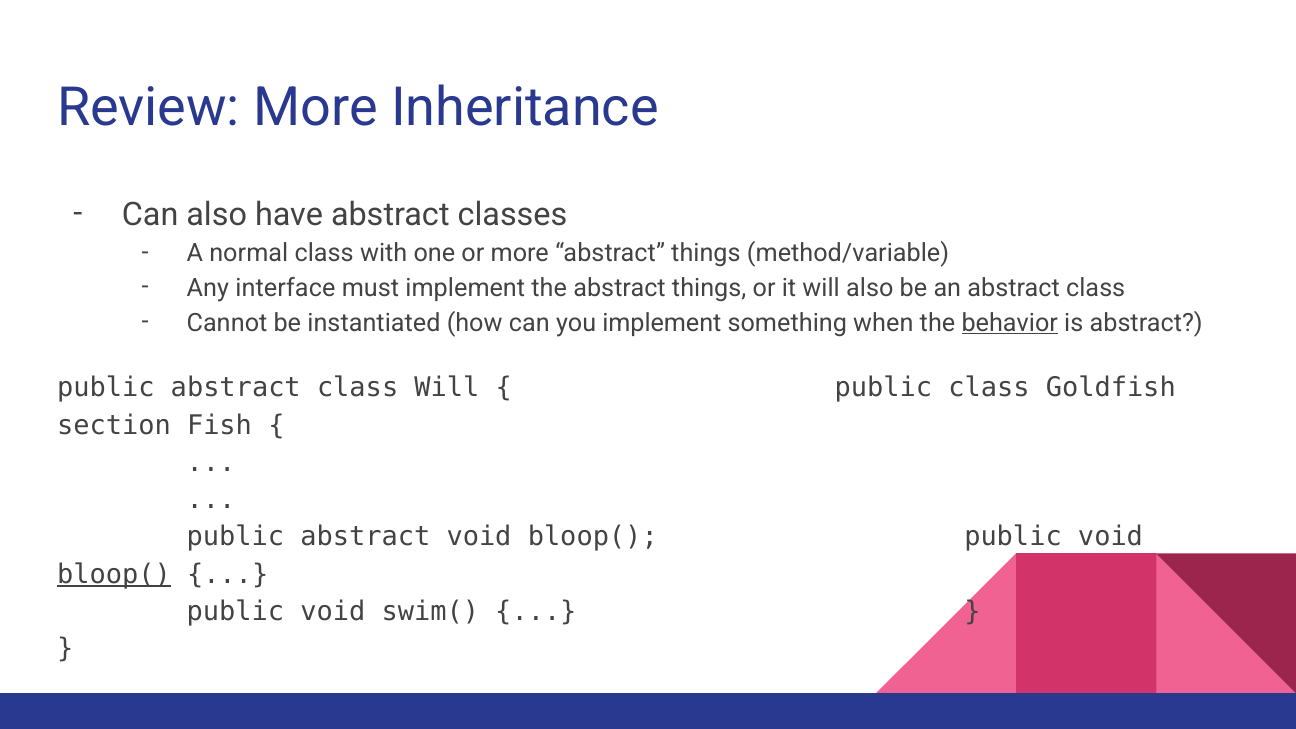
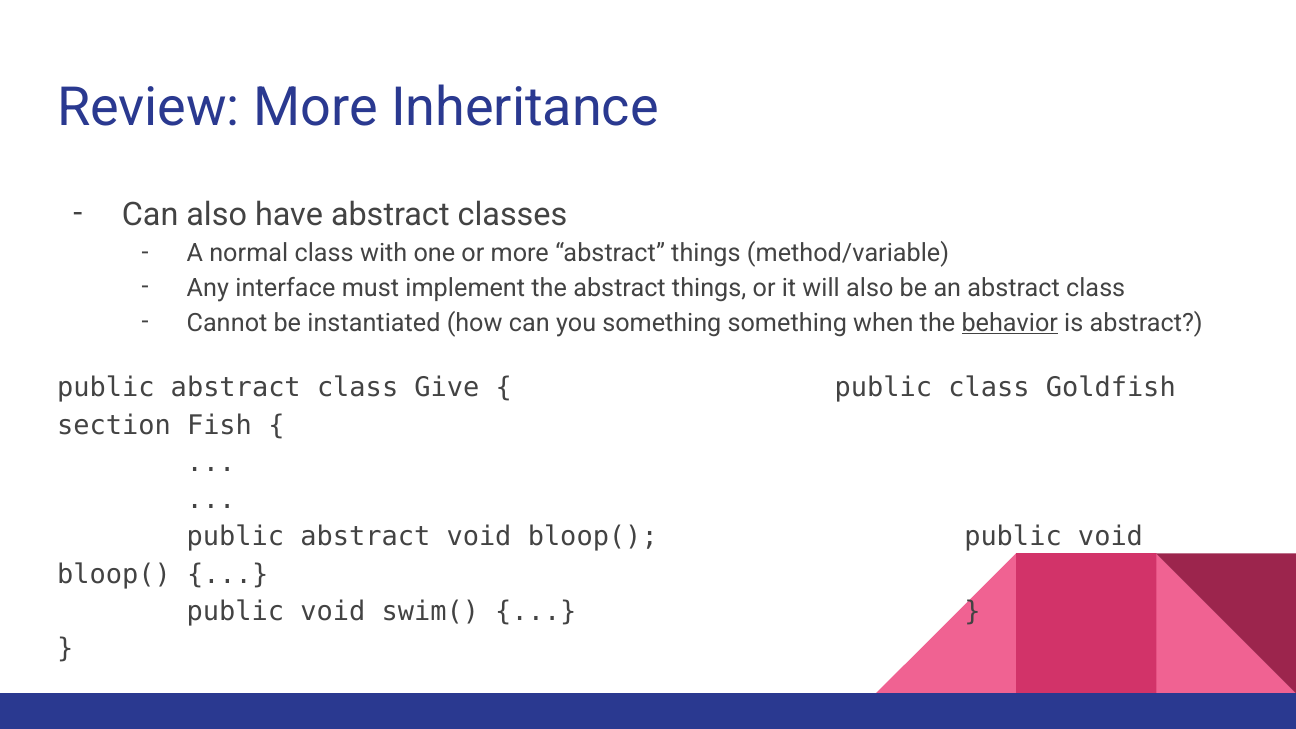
you implement: implement -> something
class Will: Will -> Give
bloop( at (114, 574) underline: present -> none
